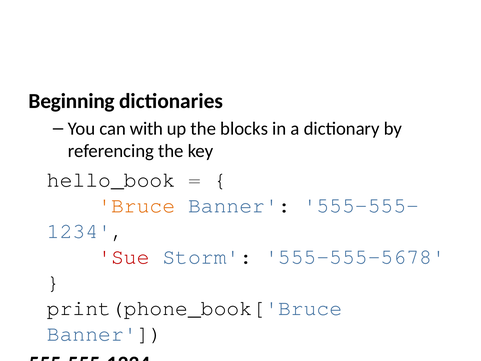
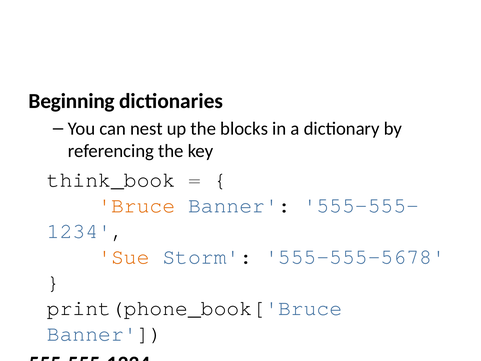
with: with -> nest
hello_book: hello_book -> think_book
Sue colour: red -> orange
